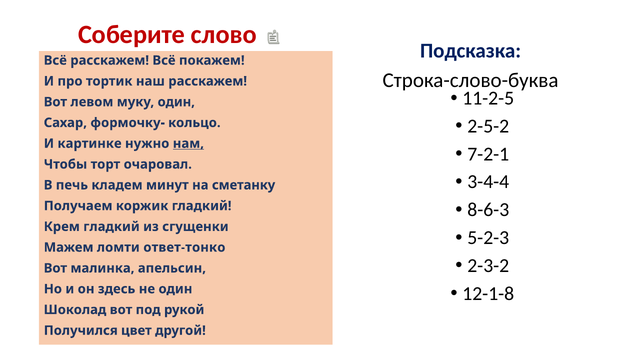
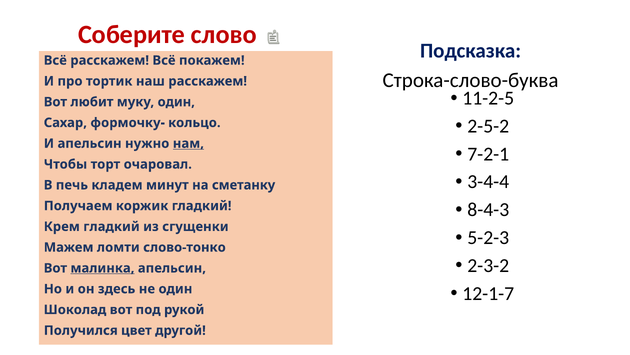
левом: левом -> любит
И картинке: картинке -> апельсин
8-6-3: 8-6-3 -> 8-4-3
ответ-тонко: ответ-тонко -> слово-тонко
малинка underline: none -> present
12-1-8: 12-1-8 -> 12-1-7
